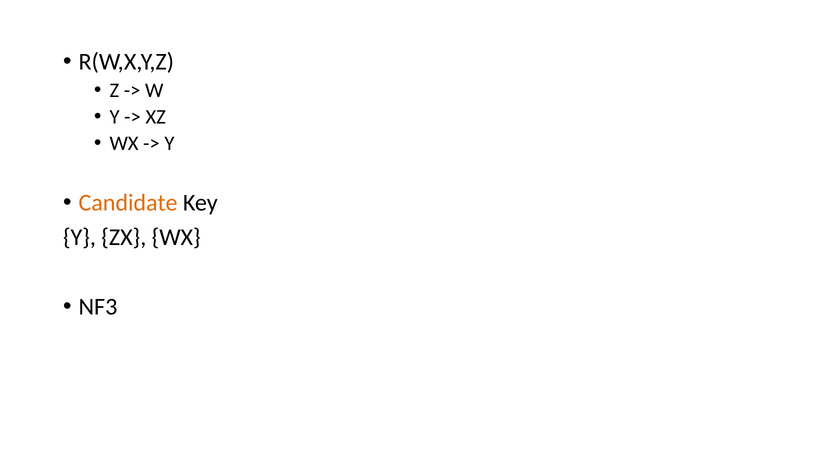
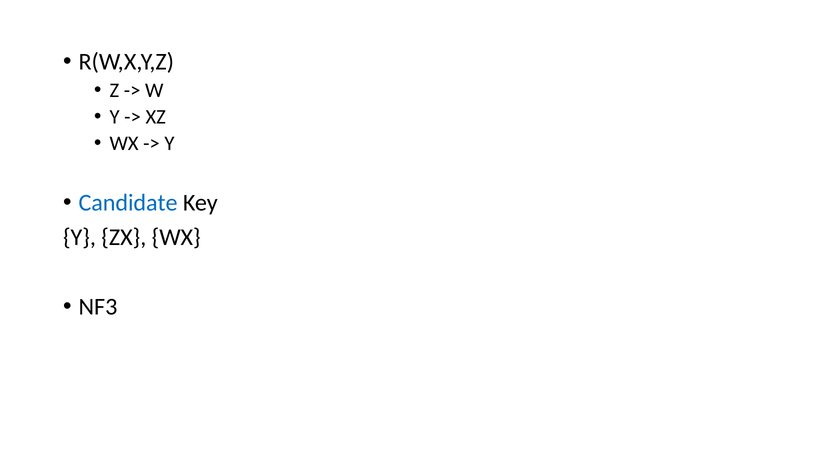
Candidate colour: orange -> blue
